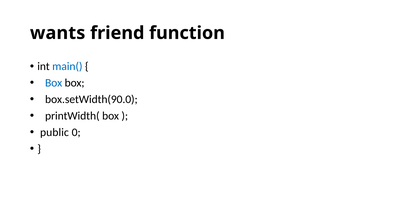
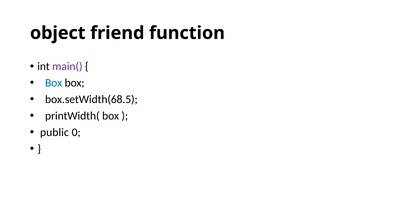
wants: wants -> object
main( colour: blue -> purple
box.setWidth(90.0: box.setWidth(90.0 -> box.setWidth(68.5
